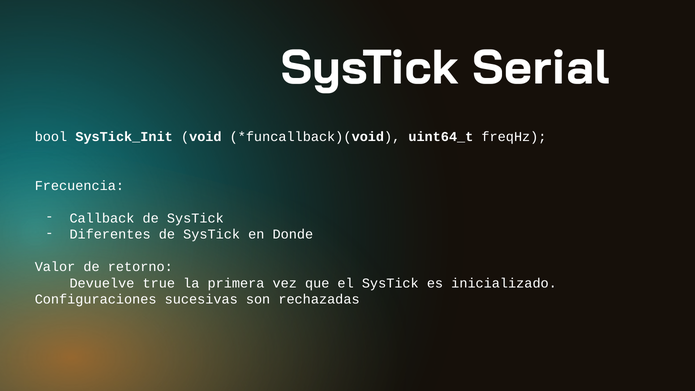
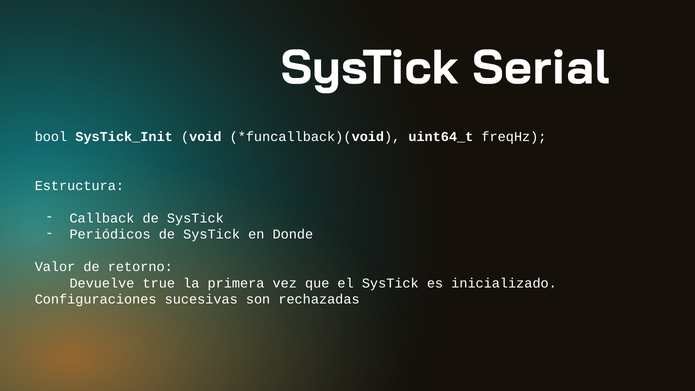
Frecuencia: Frecuencia -> Estructura
Diferentes: Diferentes -> Periódicos
